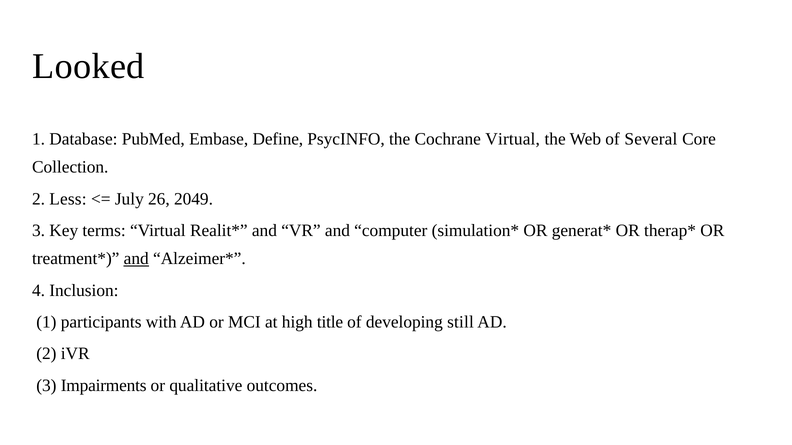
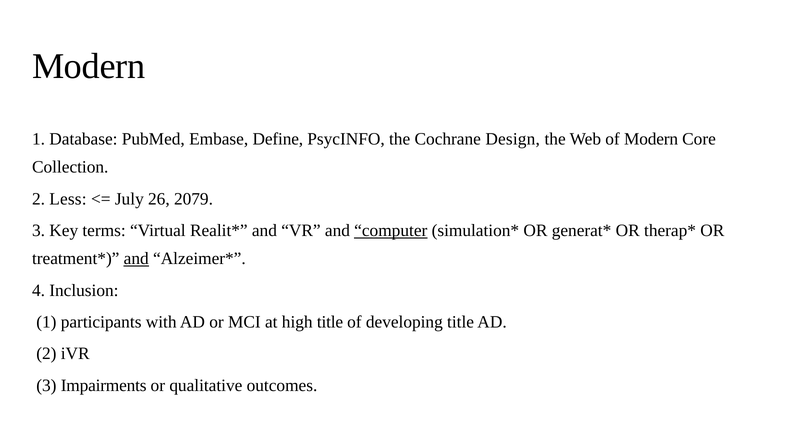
Looked at (88, 67): Looked -> Modern
Cochrane Virtual: Virtual -> Design
of Several: Several -> Modern
2049: 2049 -> 2079
computer underline: none -> present
developing still: still -> title
